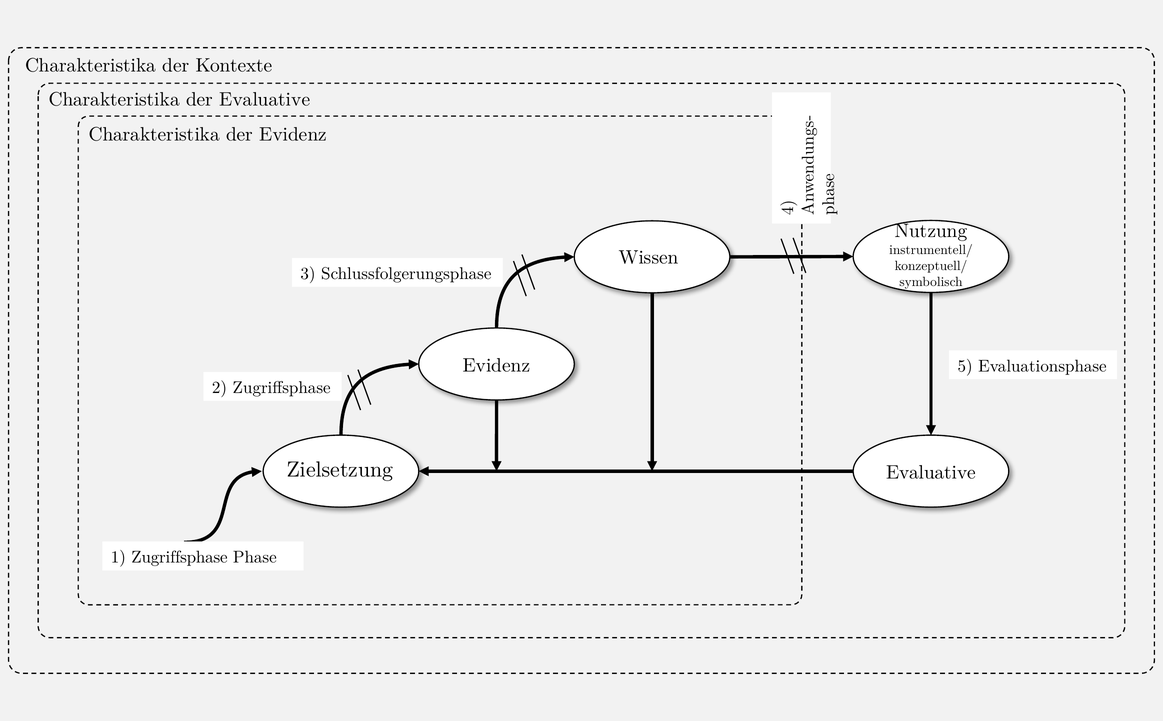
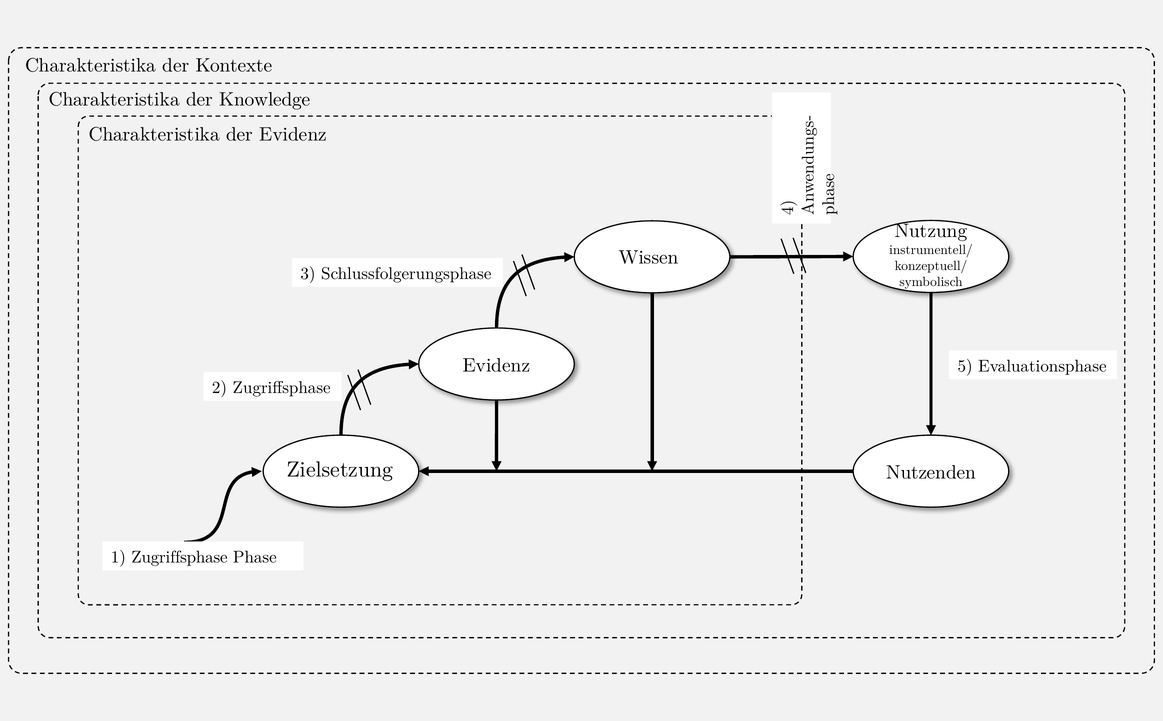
der Evaluative: Evaluative -> Knowledge
Evaluative at (931, 473): Evaluative -> Nutzenden
